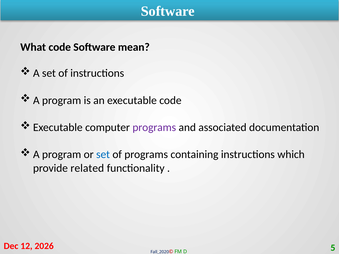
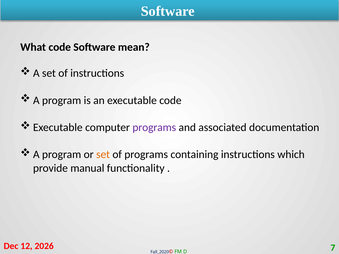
set at (103, 155) colour: blue -> orange
related: related -> manual
5: 5 -> 7
